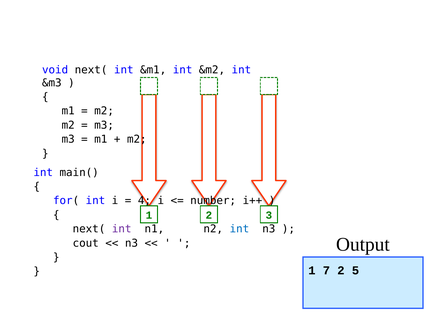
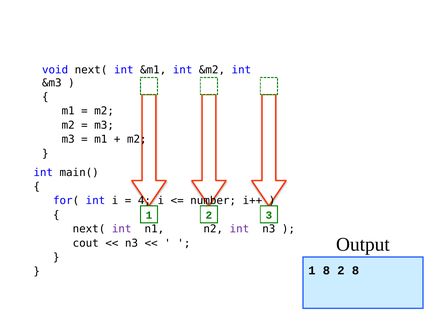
int at (239, 229) colour: blue -> purple
1 7: 7 -> 8
2 5: 5 -> 8
